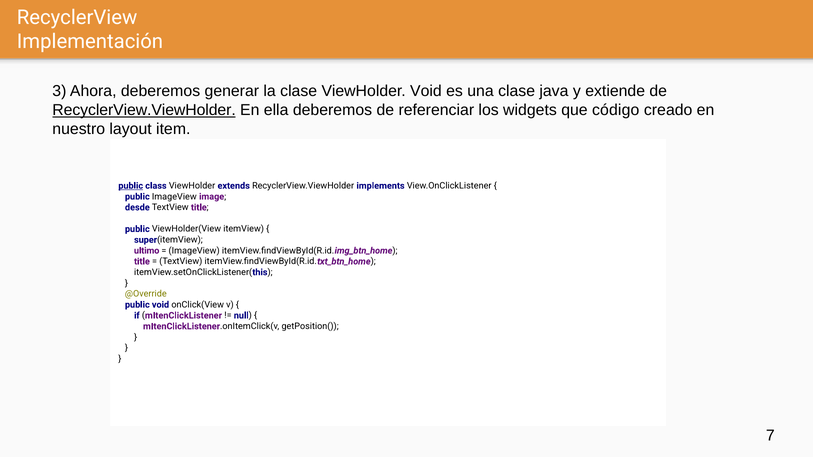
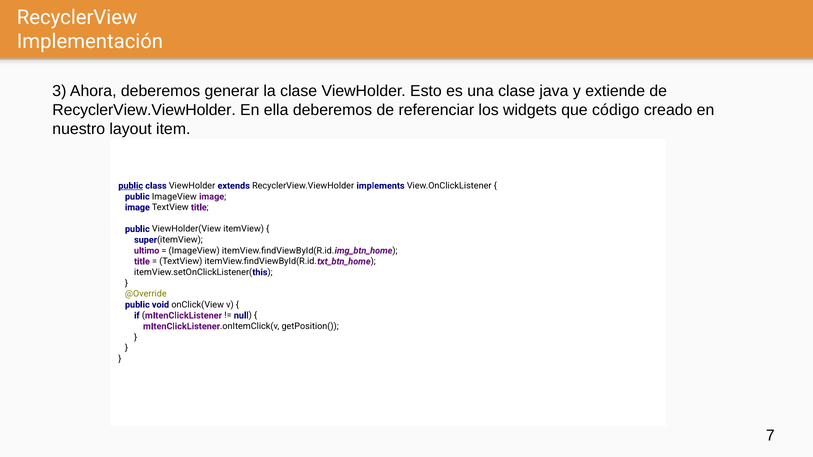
ViewHolder Void: Void -> Esto
RecyclerView.ViewHolder at (144, 110) underline: present -> none
desde at (137, 208): desde -> image
